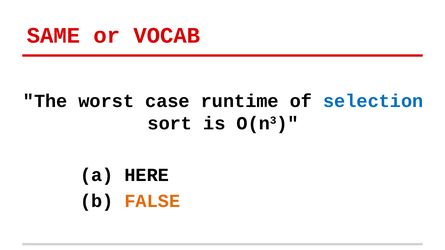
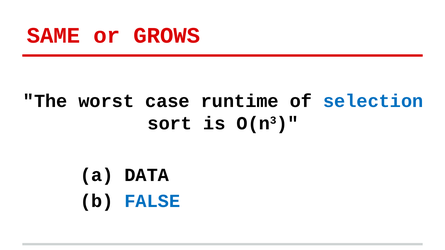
VOCAB: VOCAB -> GROWS
HERE: HERE -> DATA
FALSE colour: orange -> blue
